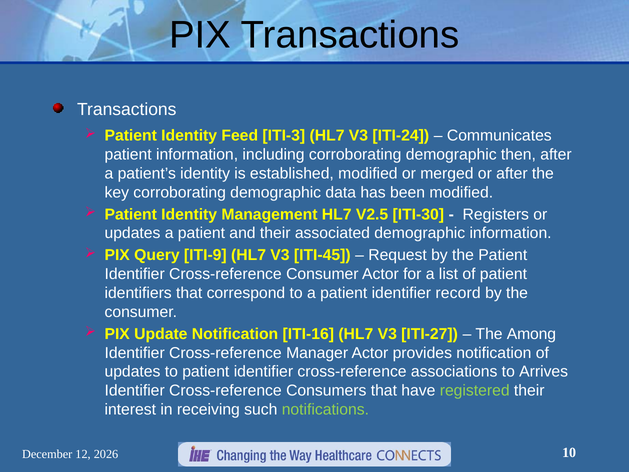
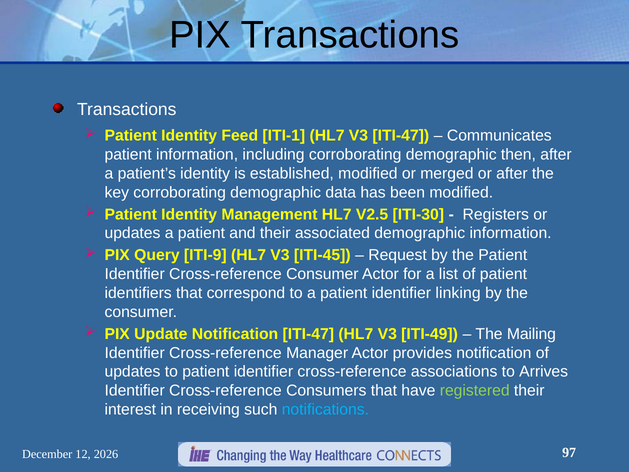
ITI-3: ITI-3 -> ITI-1
V3 ITI-24: ITI-24 -> ITI-47
record: record -> linking
Notification ITI-16: ITI-16 -> ITI-47
ITI-27: ITI-27 -> ITI-49
Among: Among -> Mailing
notifications colour: light green -> light blue
10: 10 -> 97
